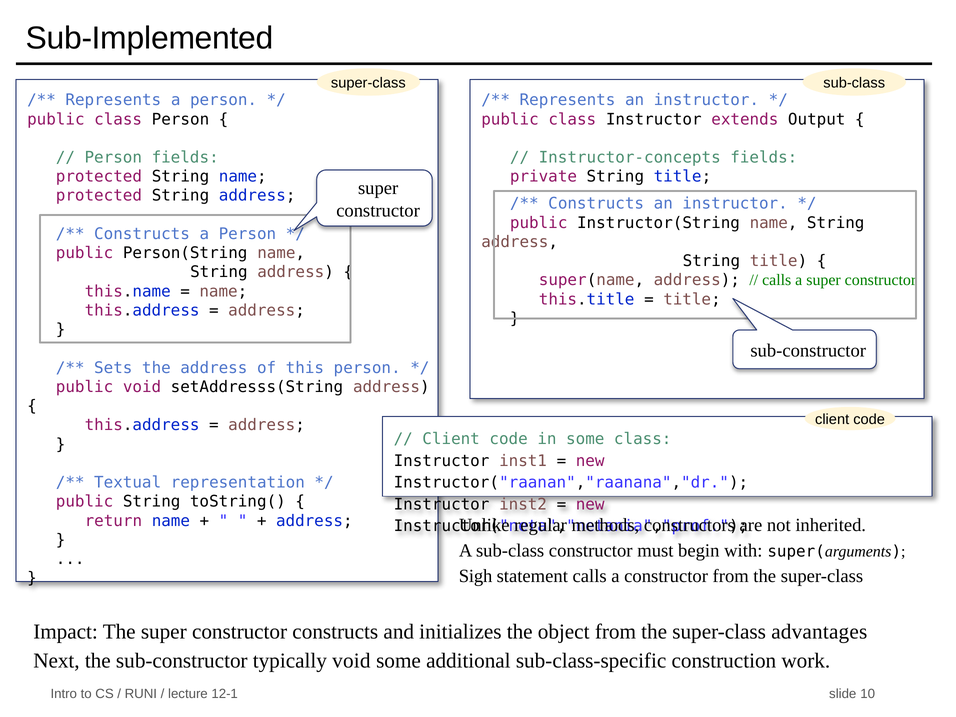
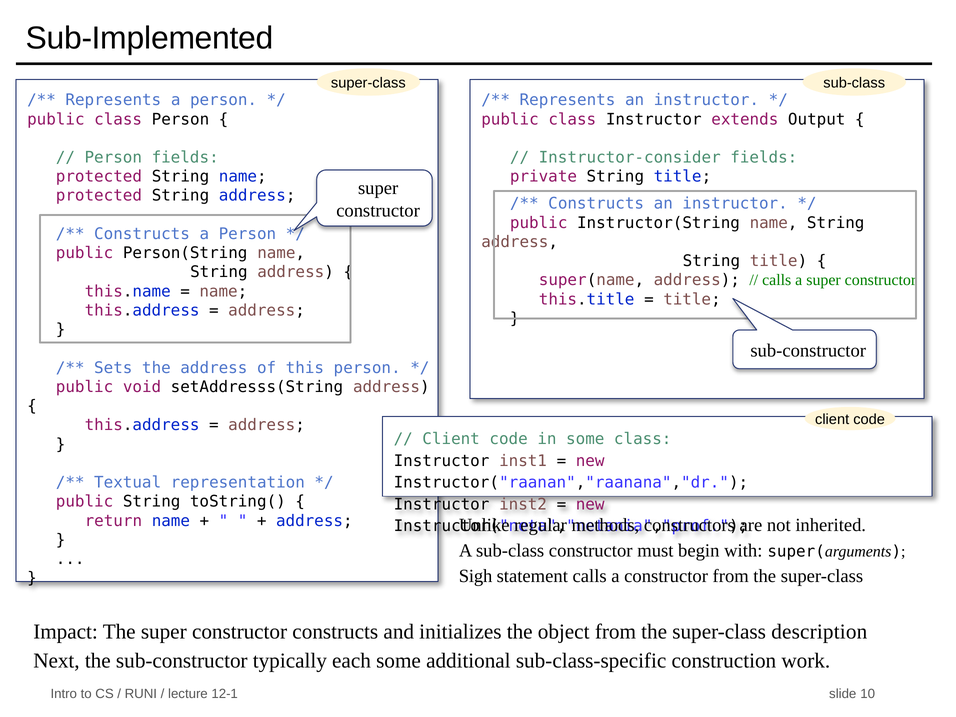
Instructor-concepts: Instructor-concepts -> Instructor-consider
advantages: advantages -> description
typically void: void -> each
